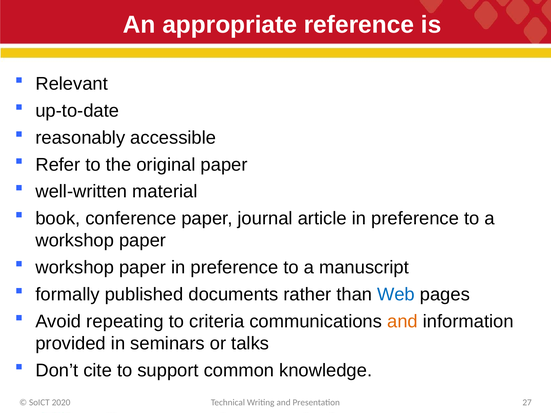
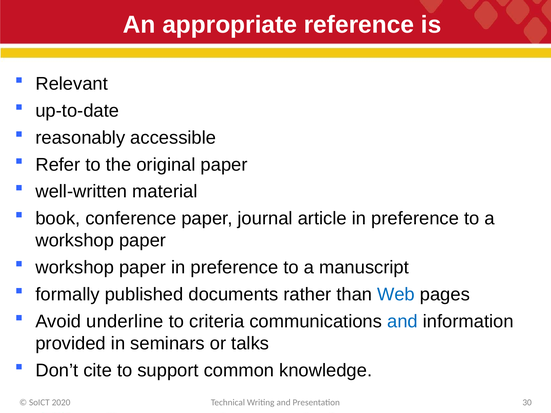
repeating: repeating -> underline
and at (403, 322) colour: orange -> blue
27: 27 -> 30
